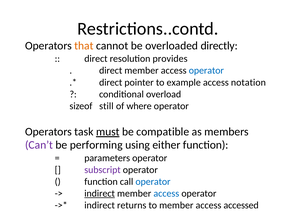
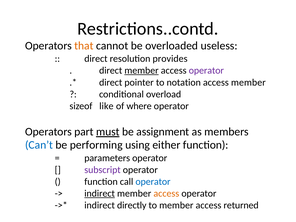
directly: directly -> useless
member at (142, 71) underline: none -> present
operator at (206, 71) colour: blue -> purple
example: example -> notation
access notation: notation -> member
still: still -> like
task: task -> part
compatible: compatible -> assignment
Can’t colour: purple -> blue
access at (166, 193) colour: blue -> orange
returns: returns -> directly
accessed: accessed -> returned
